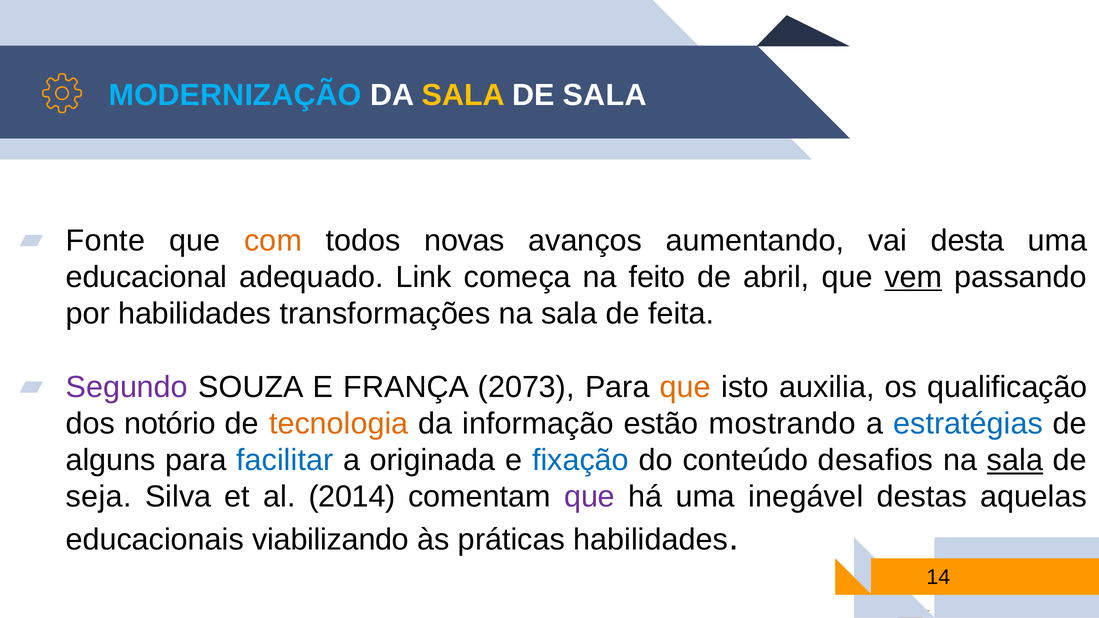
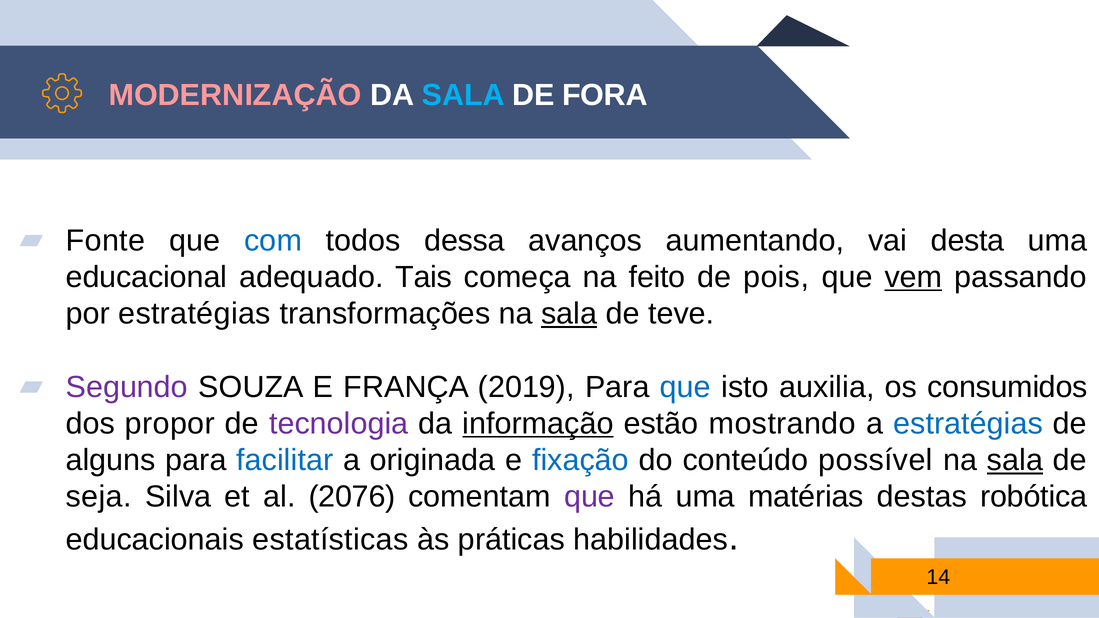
MODERNIZAÇÃO colour: light blue -> pink
SALA at (463, 95) colour: yellow -> light blue
DE SALA: SALA -> FORA
com colour: orange -> blue
novas: novas -> dessa
Link: Link -> Tais
abril: abril -> pois
por habilidades: habilidades -> estratégias
sala at (569, 314) underline: none -> present
feita: feita -> teve
2073: 2073 -> 2019
que at (685, 387) colour: orange -> blue
qualificação: qualificação -> consumidos
notório: notório -> propor
tecnologia colour: orange -> purple
informação underline: none -> present
desafios: desafios -> possível
2014: 2014 -> 2076
inegável: inegável -> matérias
aquelas: aquelas -> robótica
viabilizando: viabilizando -> estatísticas
